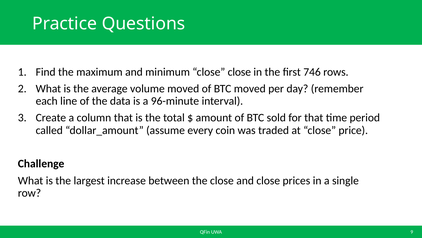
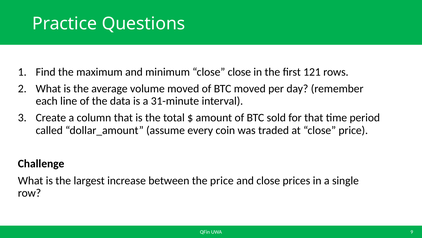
746: 746 -> 121
96-minute: 96-minute -> 31-minute
the close: close -> price
